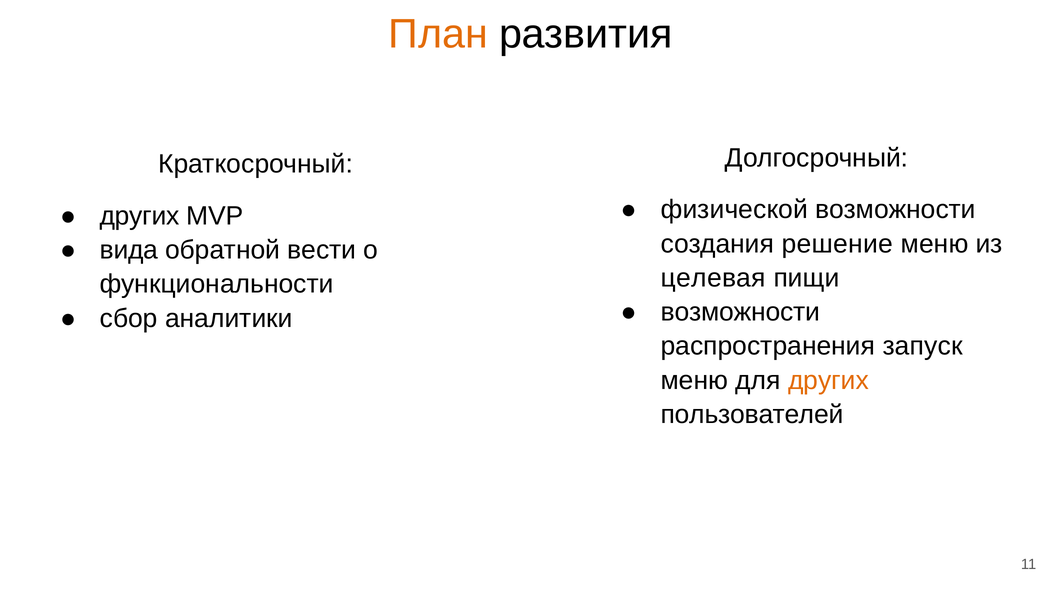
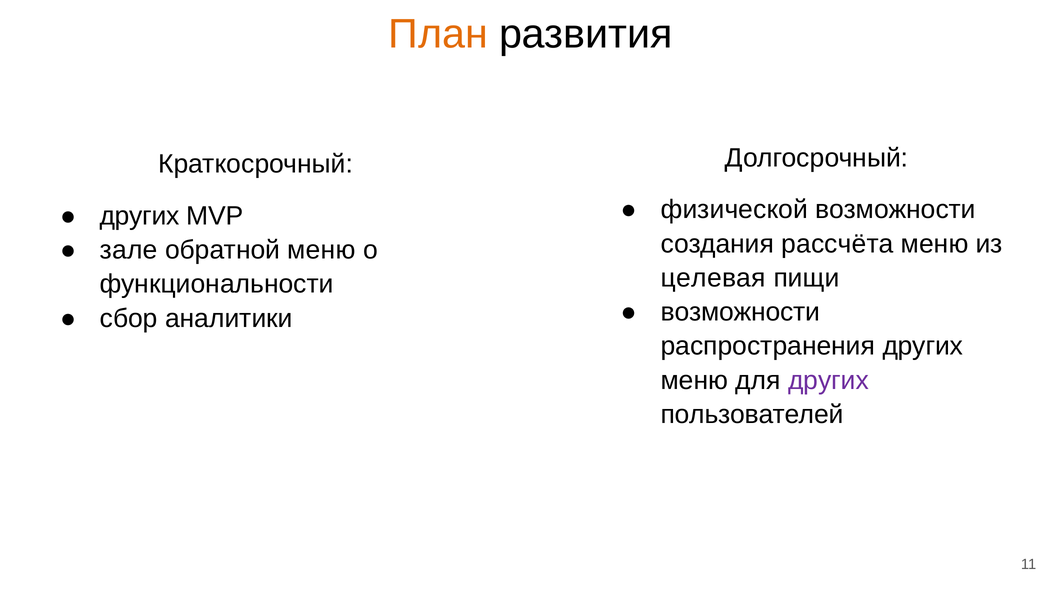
решение: решение -> рассчёта
вида: вида -> зале
обратной вести: вести -> меню
распространения запуск: запуск -> других
других at (829, 380) colour: orange -> purple
